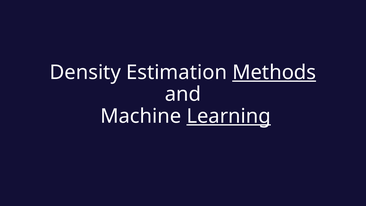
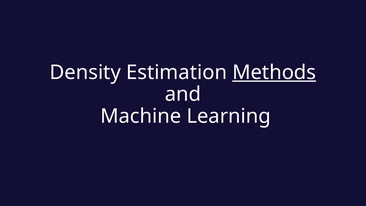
Learning underline: present -> none
